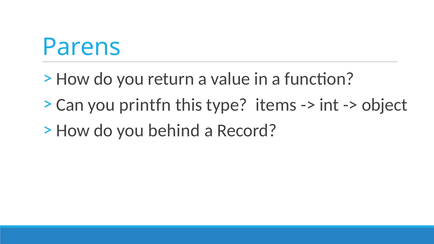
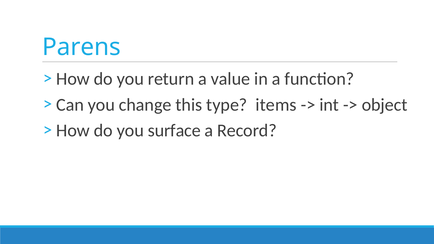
printfn: printfn -> change
behind: behind -> surface
